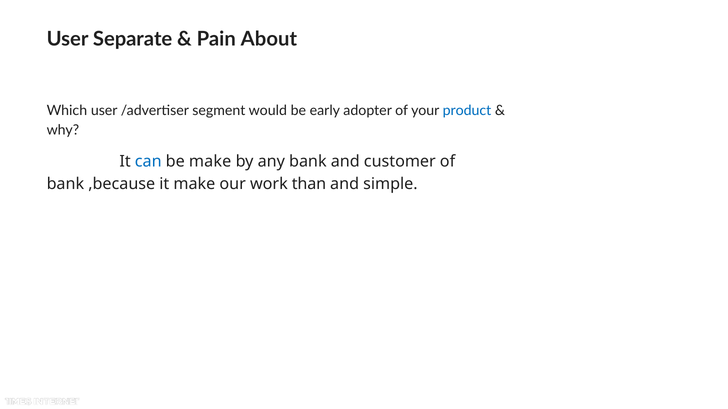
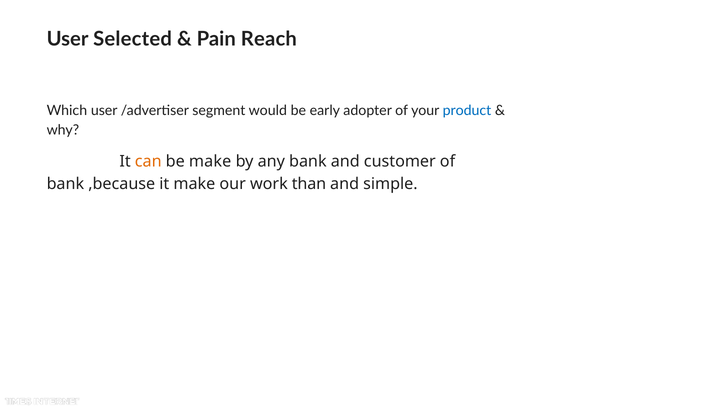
Separate: Separate -> Selected
About: About -> Reach
can colour: blue -> orange
